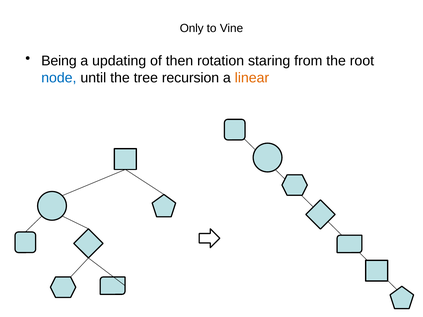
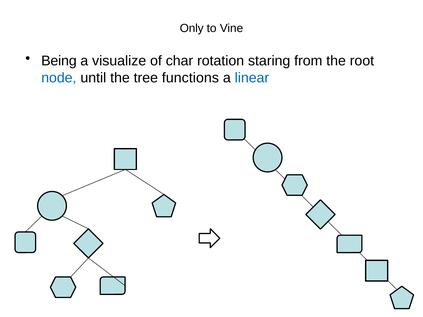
updating: updating -> visualize
then: then -> char
recursion: recursion -> functions
linear colour: orange -> blue
